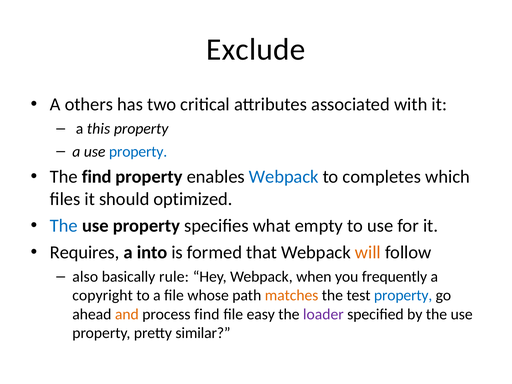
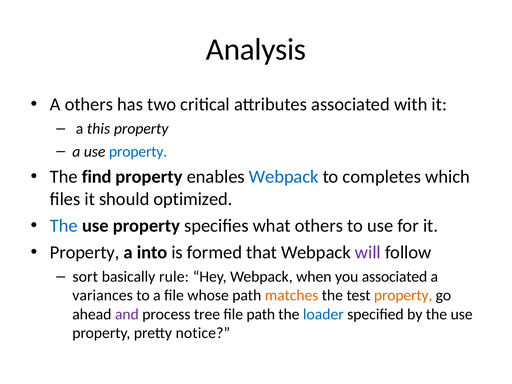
Exclude: Exclude -> Analysis
what empty: empty -> others
Requires at (85, 252): Requires -> Property
will colour: orange -> purple
also: also -> sort
you frequently: frequently -> associated
copyright: copyright -> variances
property at (403, 295) colour: blue -> orange
and colour: orange -> purple
process find: find -> tree
file easy: easy -> path
loader colour: purple -> blue
similar: similar -> notice
